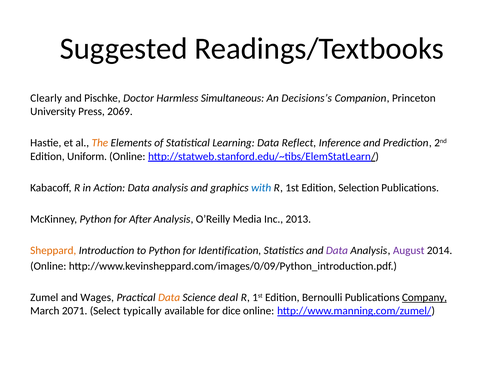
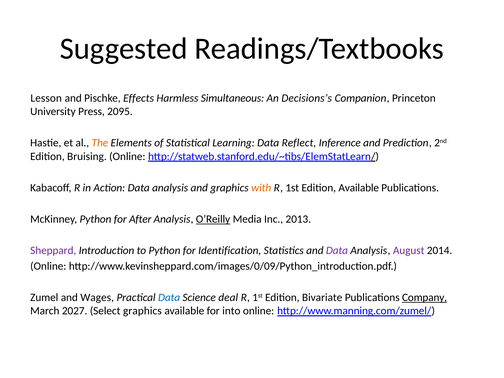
Clearly: Clearly -> Lesson
Doctor: Doctor -> Effects
2069: 2069 -> 2095
Uniform: Uniform -> Bruising
with colour: blue -> orange
Edition Selection: Selection -> Available
O’Reilly underline: none -> present
Sheppard colour: orange -> purple
Data at (169, 298) colour: orange -> blue
Bernoulli: Bernoulli -> Bivariate
2071: 2071 -> 2027
Select typically: typically -> graphics
dice: dice -> into
